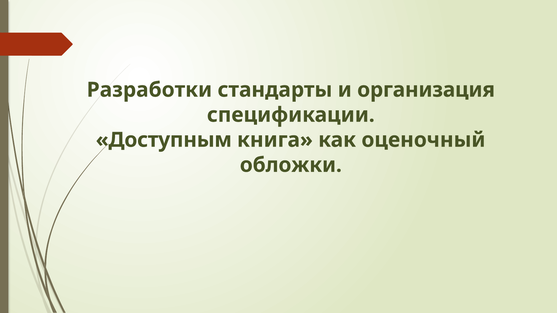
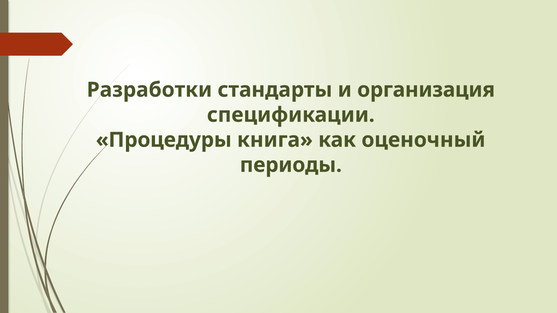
Доступным: Доступным -> Процедуры
обложки: обложки -> периоды
